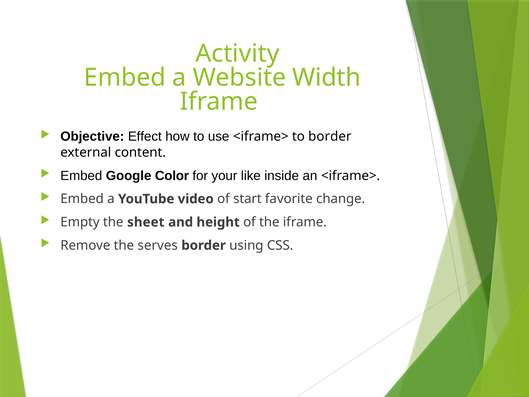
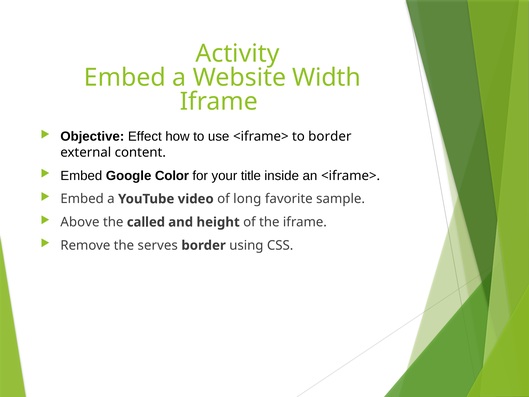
like: like -> title
start: start -> long
change: change -> sample
Empty: Empty -> Above
sheet: sheet -> called
